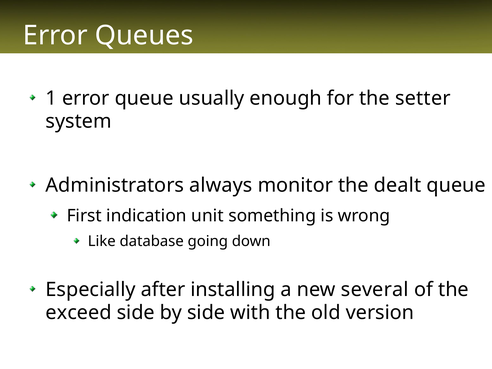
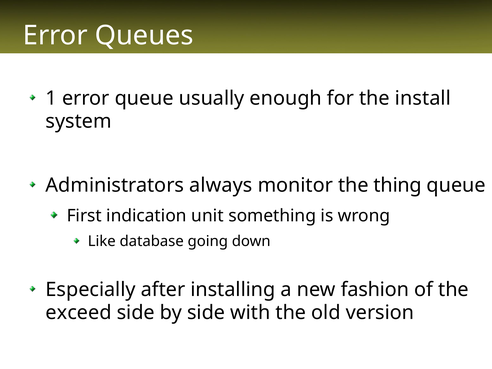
setter: setter -> install
dealt: dealt -> thing
several: several -> fashion
